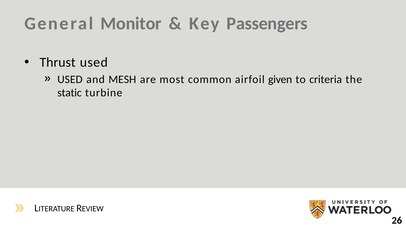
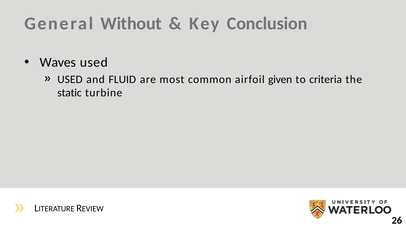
Monitor: Monitor -> Without
Passengers: Passengers -> Conclusion
Thrust: Thrust -> Waves
MESH: MESH -> FLUID
